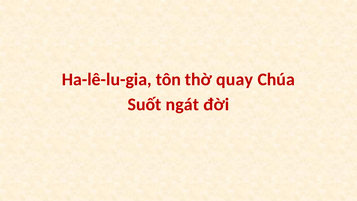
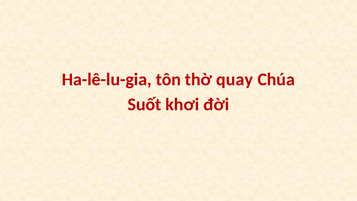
ngát: ngát -> khơi
